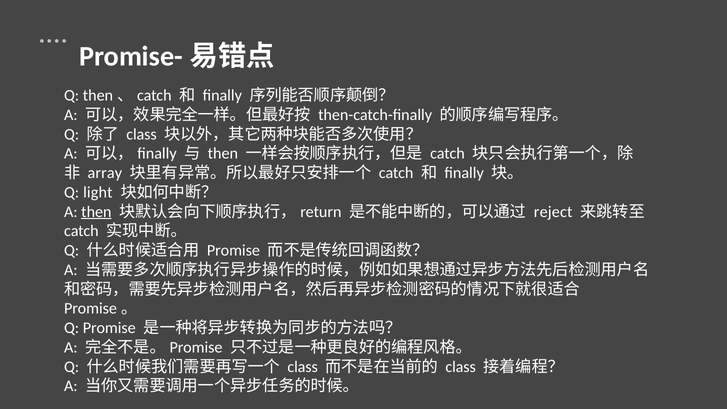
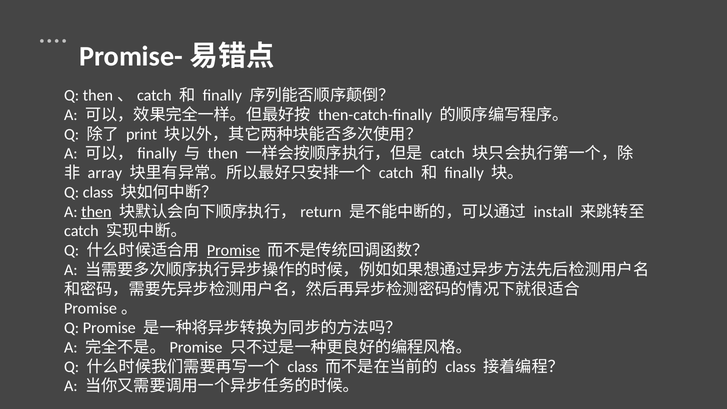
class at (142, 134): class -> print
Q light: light -> class
reject: reject -> install
Promise at (233, 250) underline: none -> present
